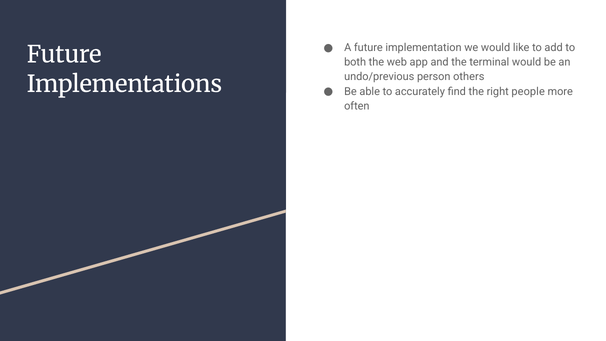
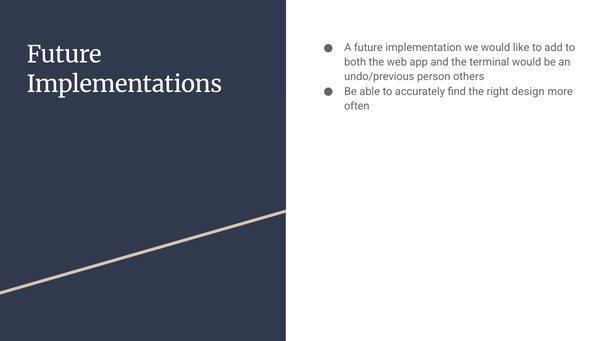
people: people -> design
